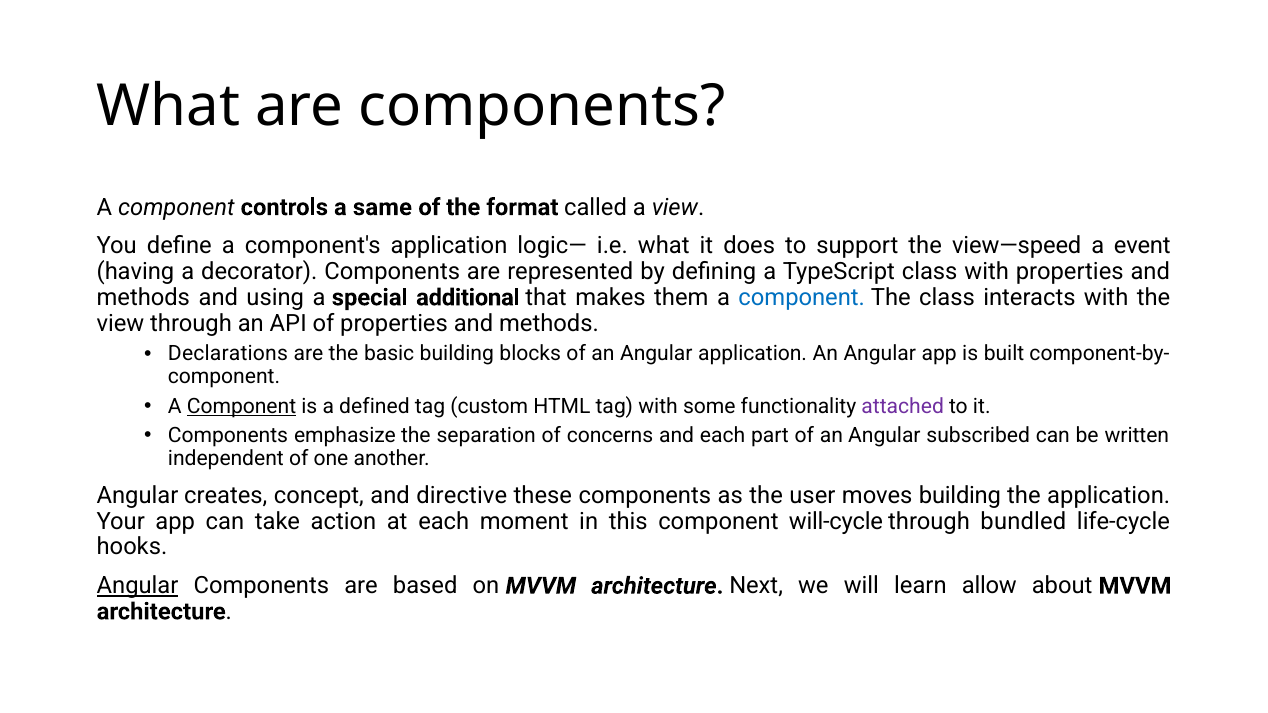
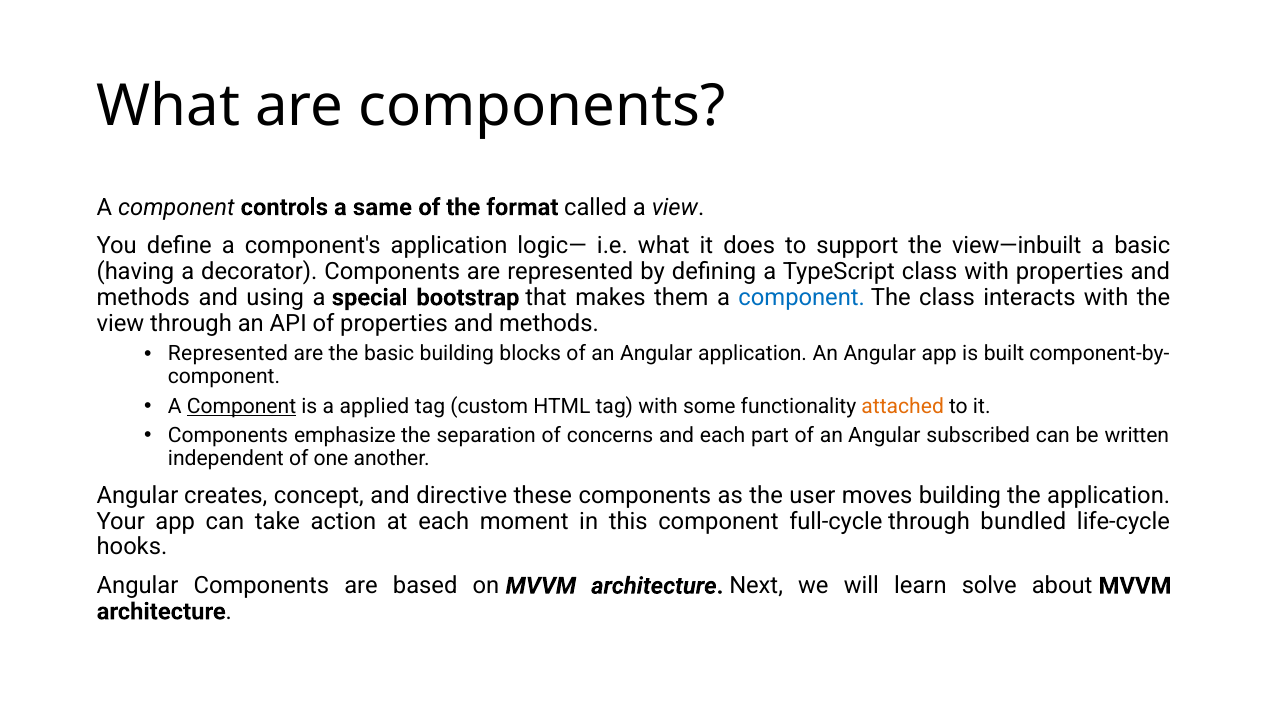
view—speed: view—speed -> view—inbuilt
a event: event -> basic
additional: additional -> bootstrap
Declarations at (228, 354): Declarations -> Represented
defined: defined -> applied
attached colour: purple -> orange
will-cycle: will-cycle -> full-cycle
Angular at (138, 586) underline: present -> none
allow: allow -> solve
